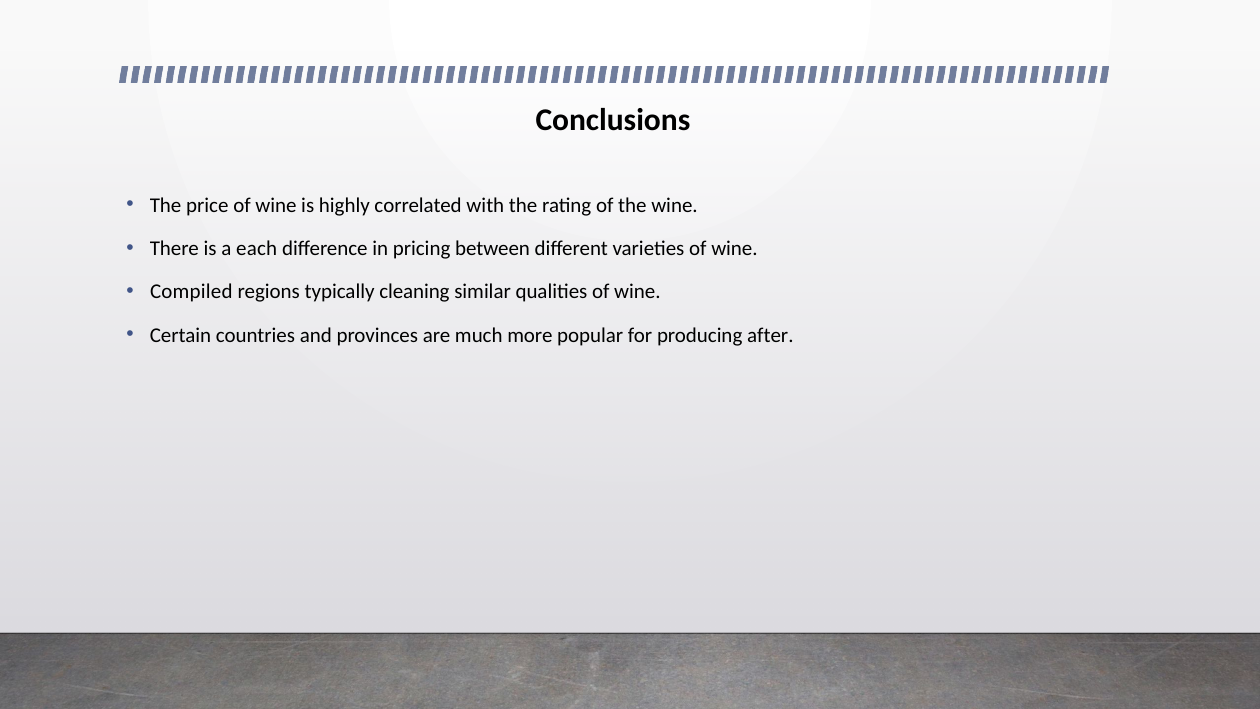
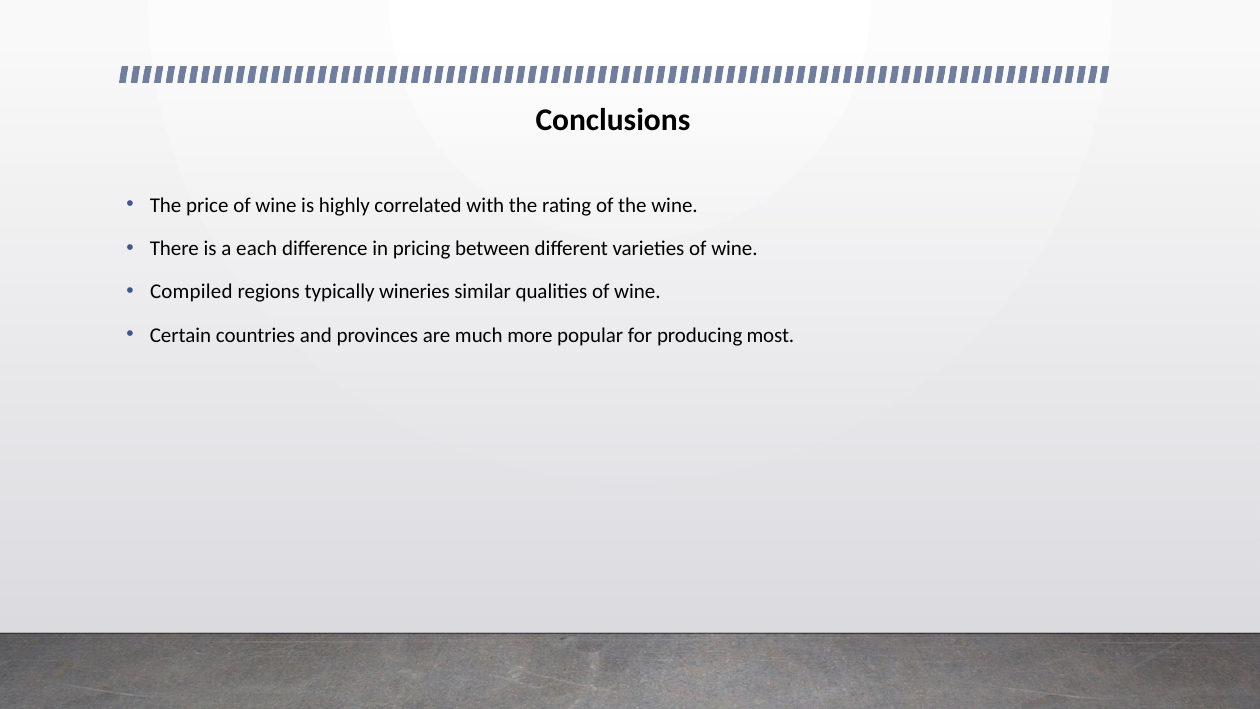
cleaning: cleaning -> wineries
after: after -> most
